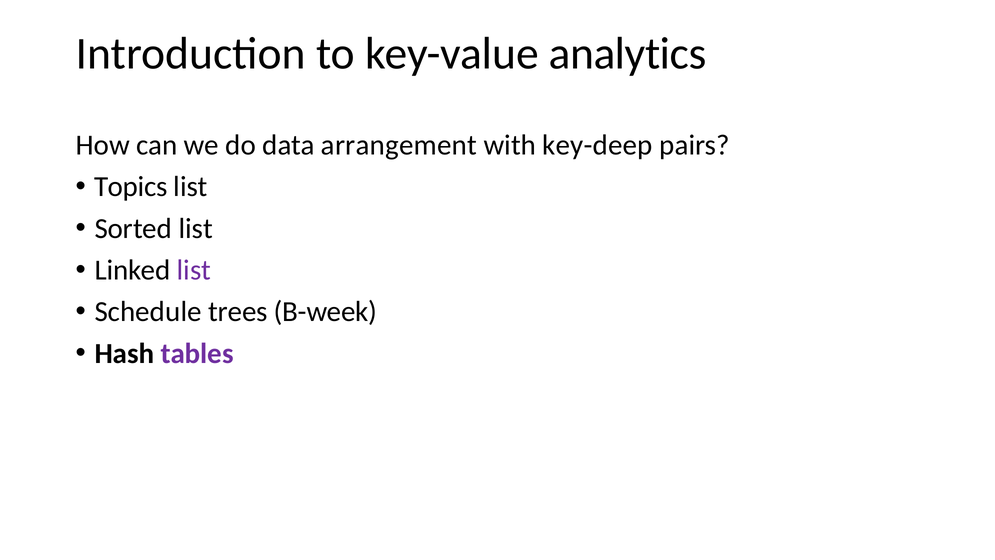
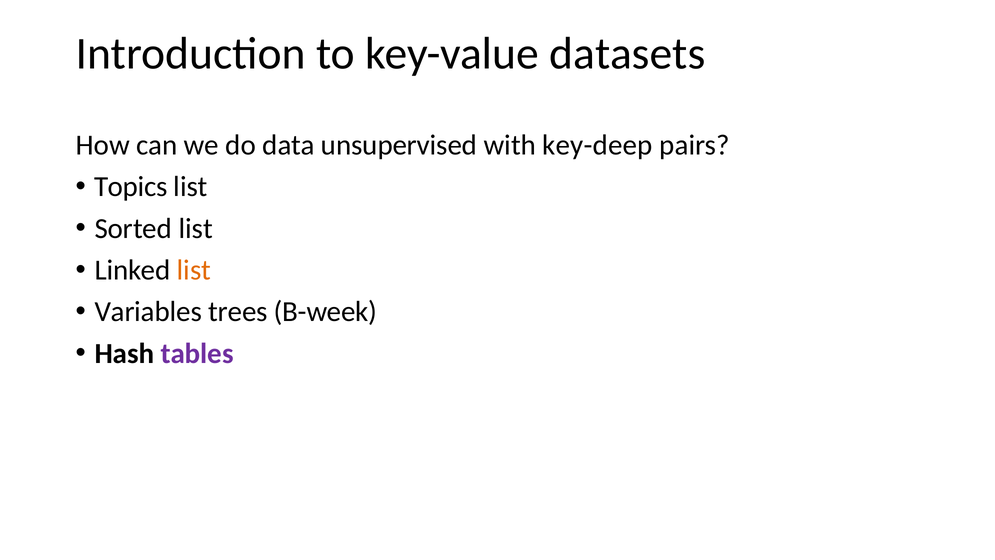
analytics: analytics -> datasets
arrangement: arrangement -> unsupervised
list at (194, 270) colour: purple -> orange
Schedule: Schedule -> Variables
